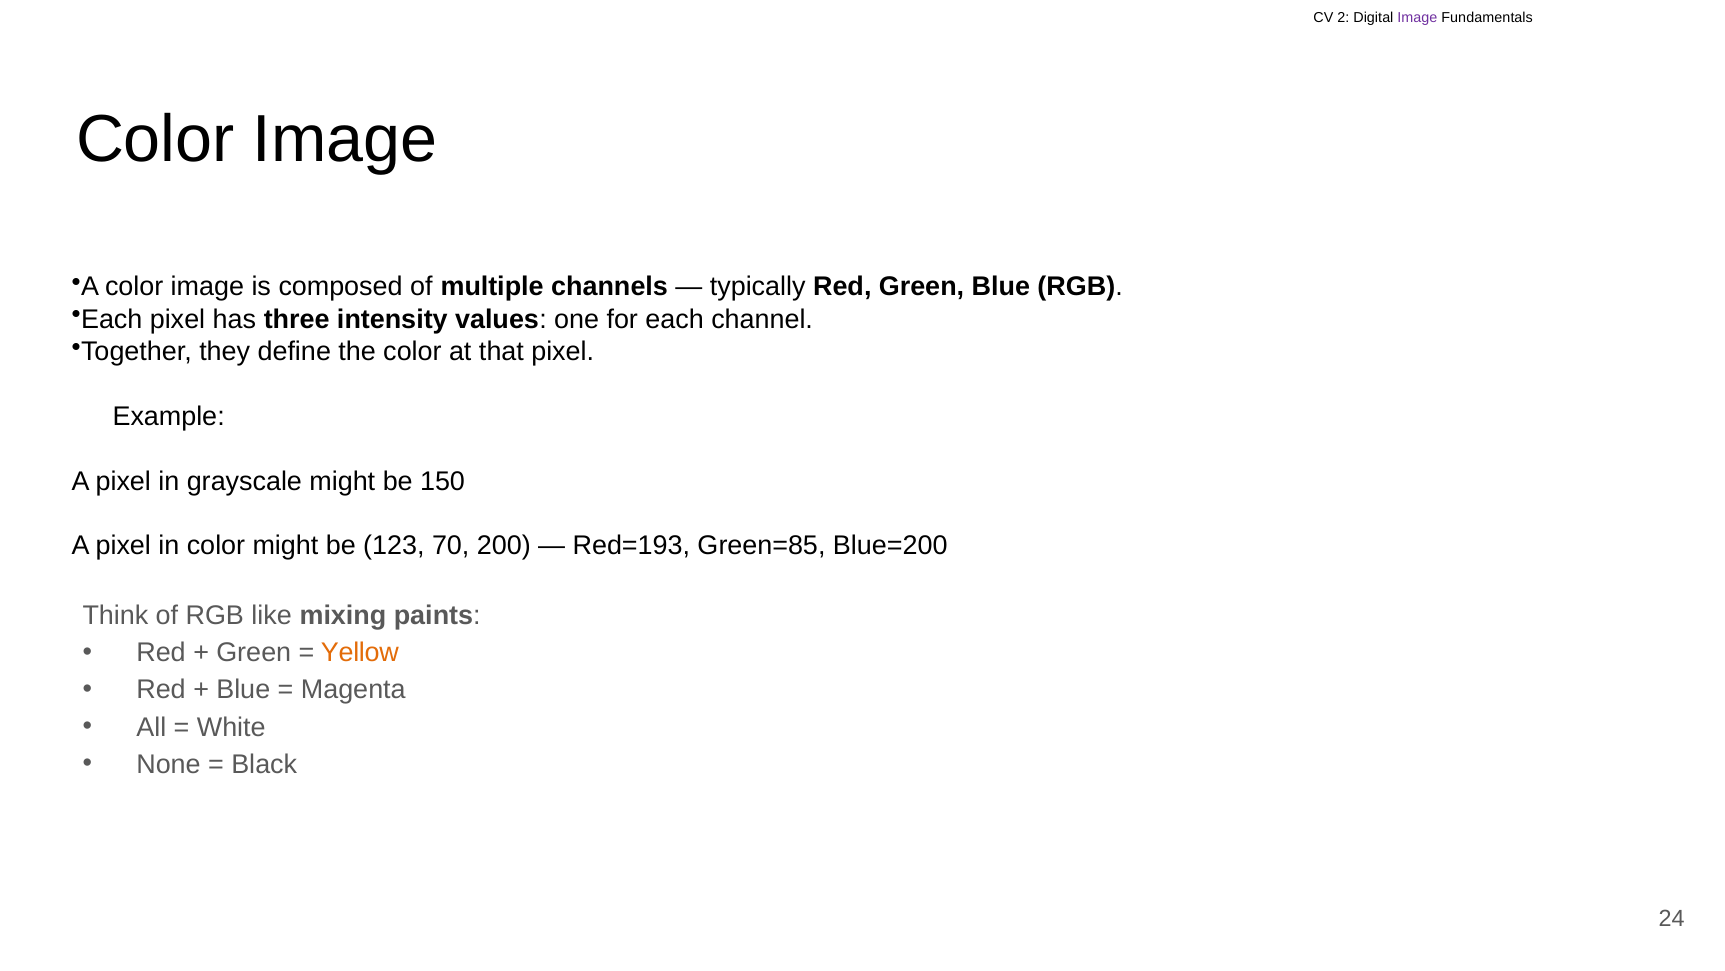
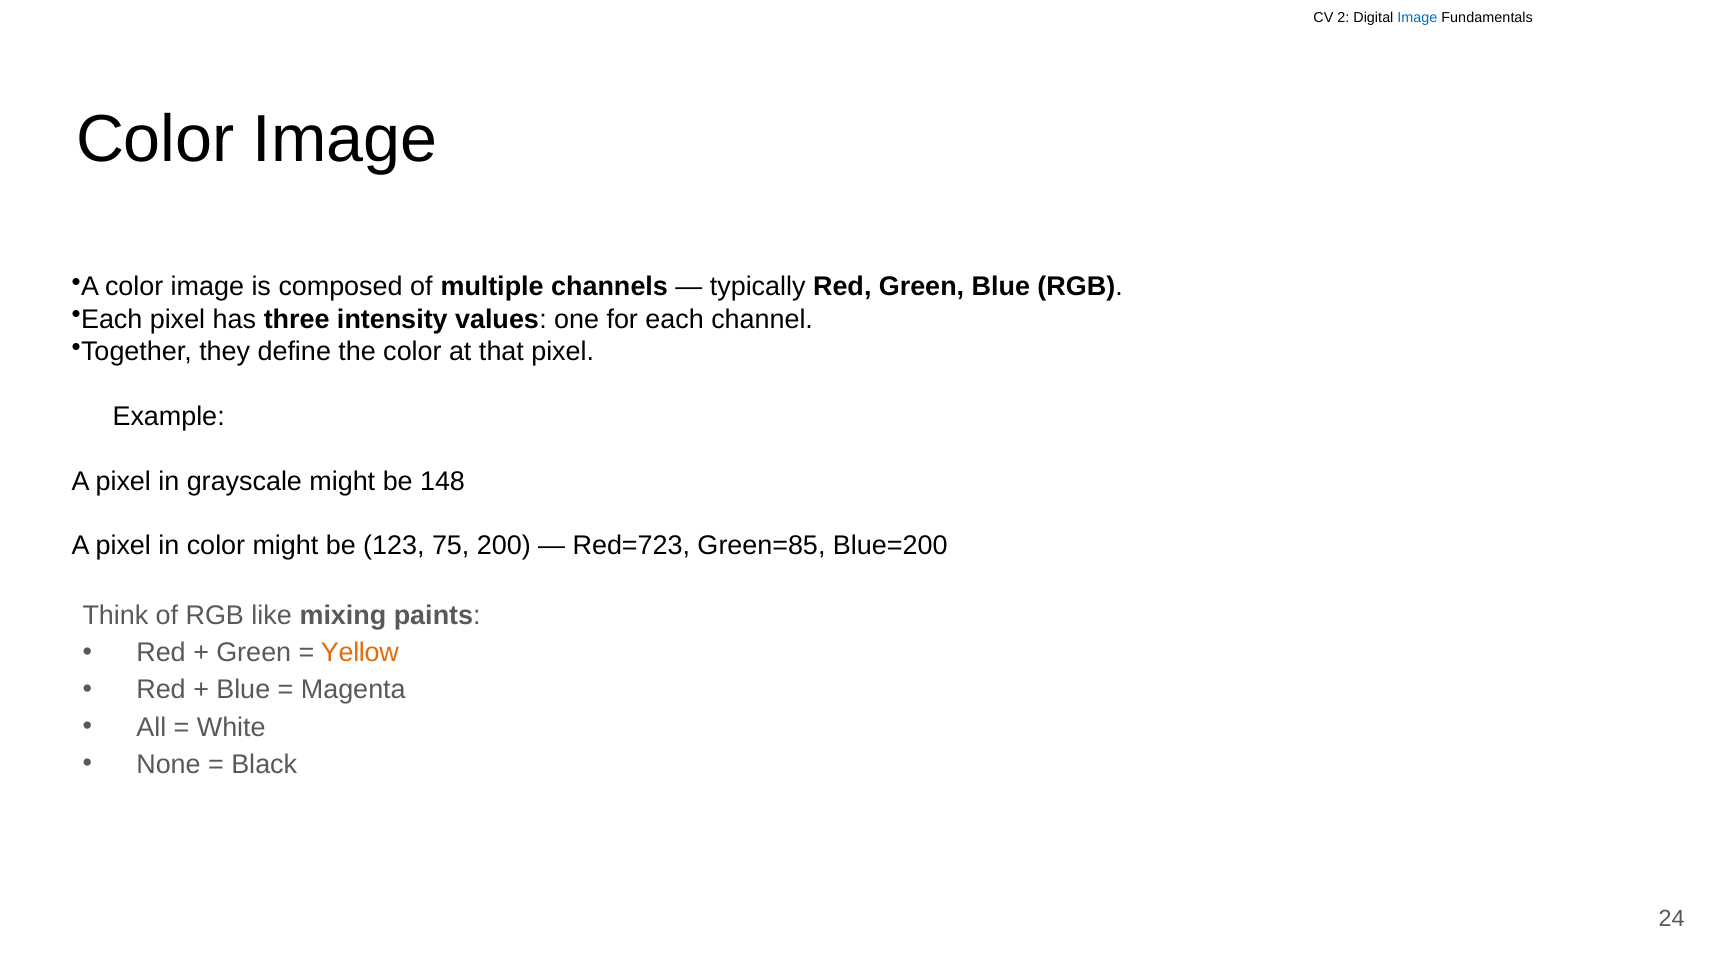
Image at (1417, 18) colour: purple -> blue
150: 150 -> 148
70: 70 -> 75
Red=193: Red=193 -> Red=723
